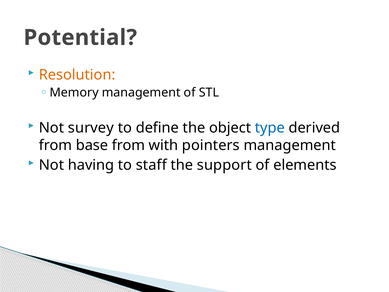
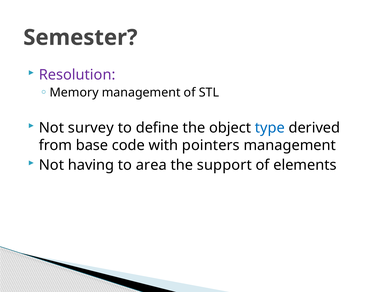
Potential: Potential -> Semester
Resolution colour: orange -> purple
base from: from -> code
staff: staff -> area
